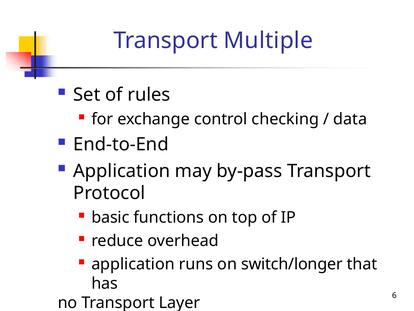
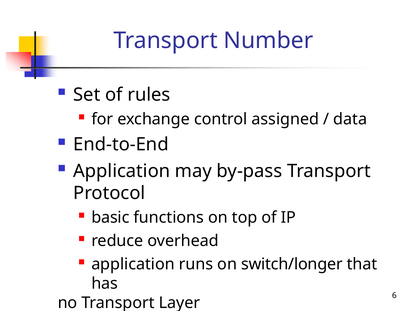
Multiple: Multiple -> Number
checking: checking -> assigned
